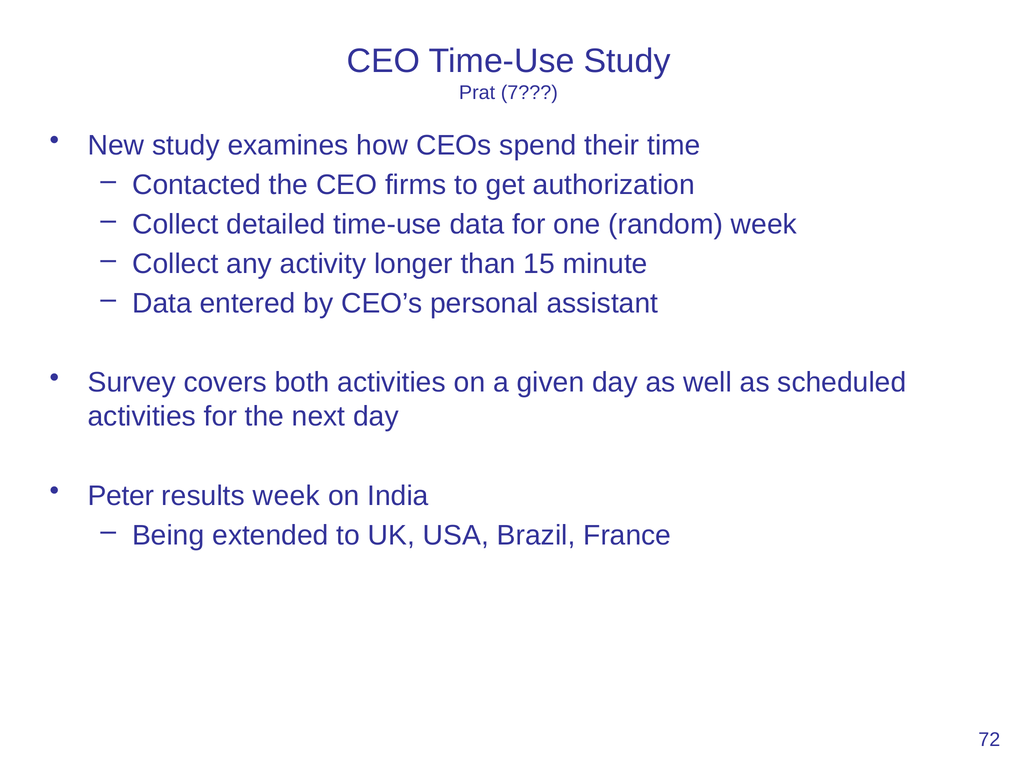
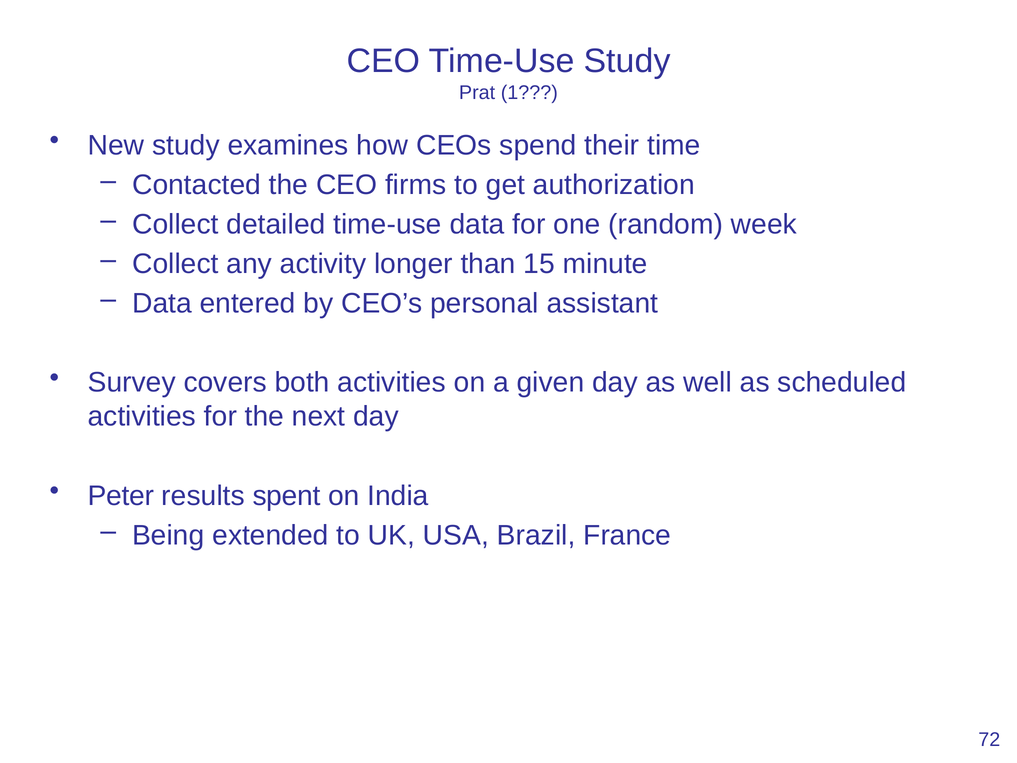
7: 7 -> 1
results week: week -> spent
